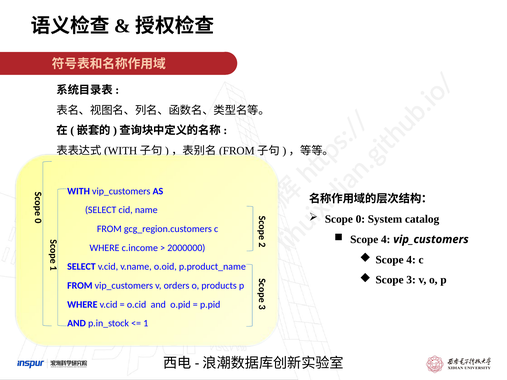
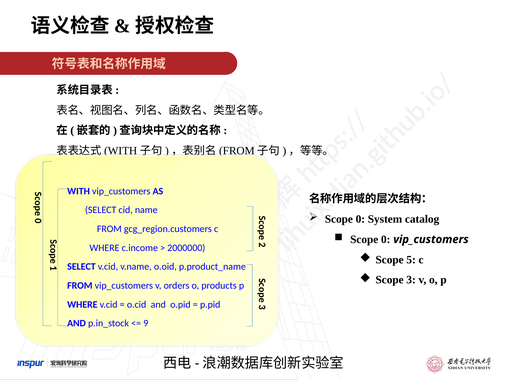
4 at (386, 240): 4 -> 0
4 at (411, 260): 4 -> 5
1 at (146, 324): 1 -> 9
